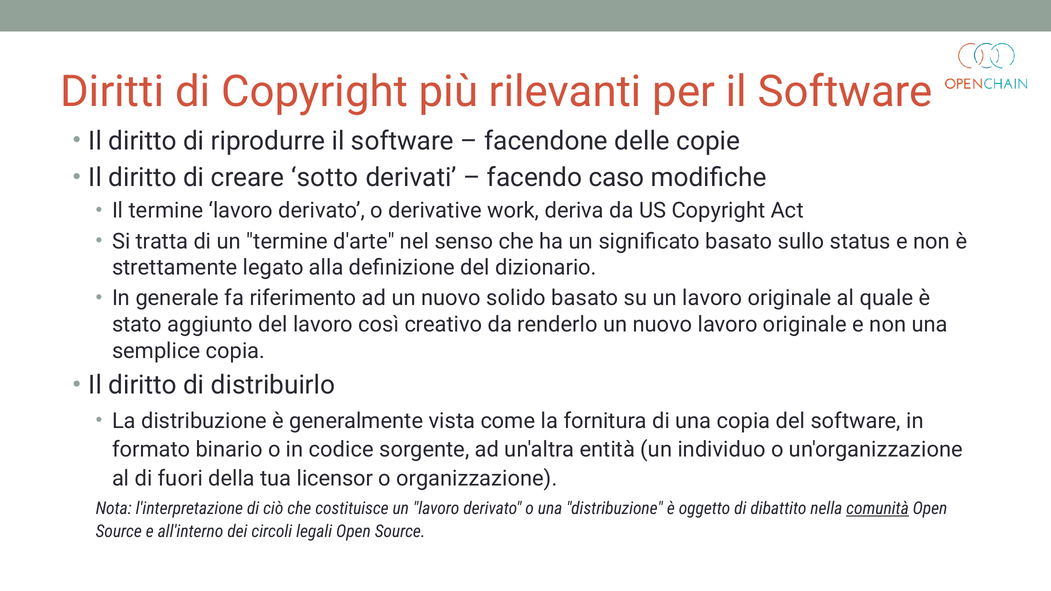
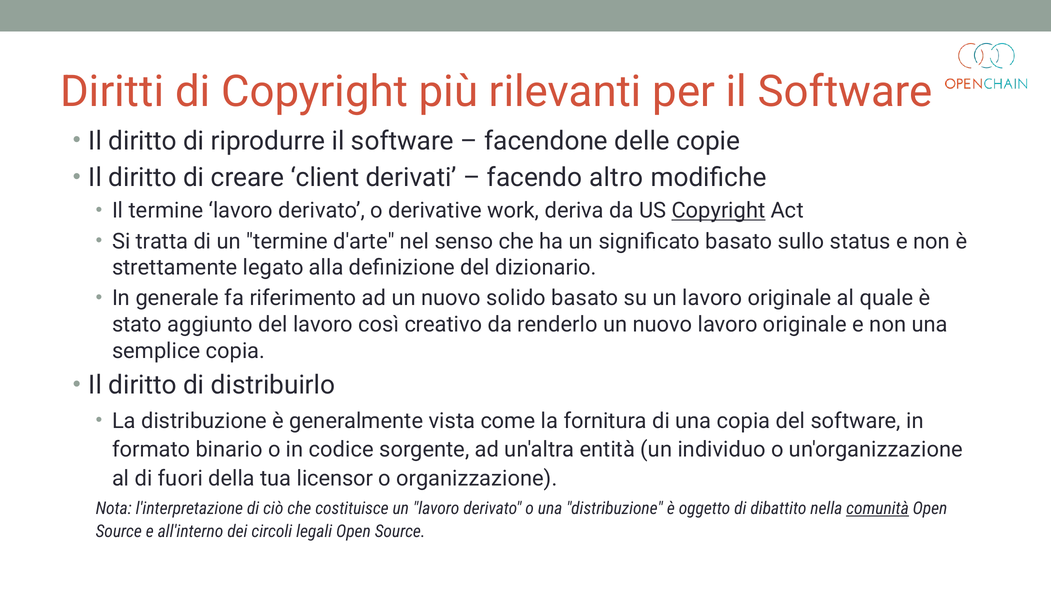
sotto: sotto -> client
caso: caso -> altro
Copyright at (718, 211) underline: none -> present
